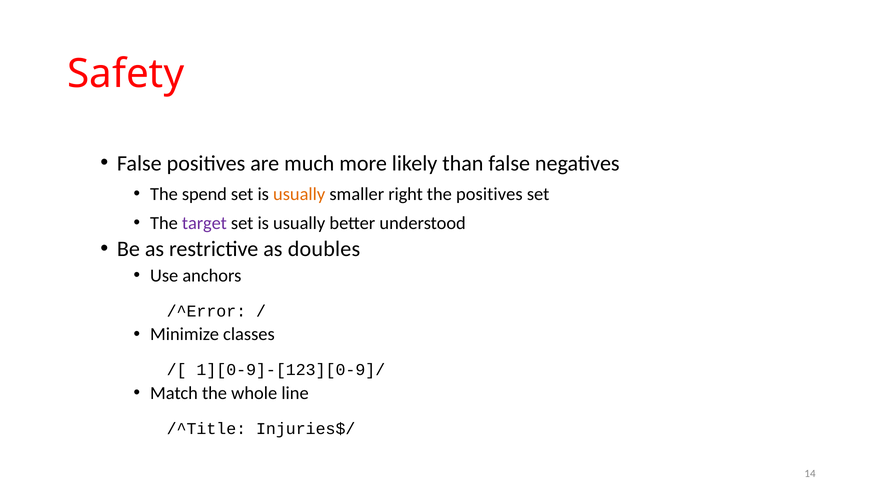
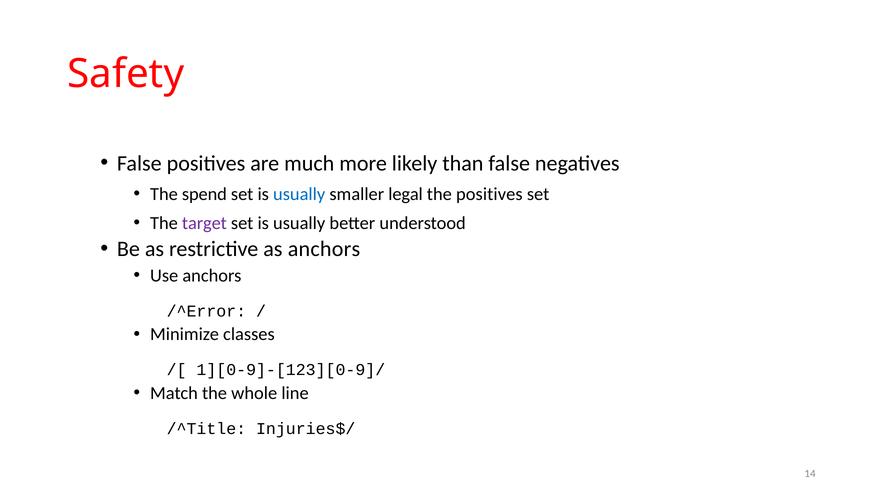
usually at (299, 194) colour: orange -> blue
right: right -> legal
as doubles: doubles -> anchors
